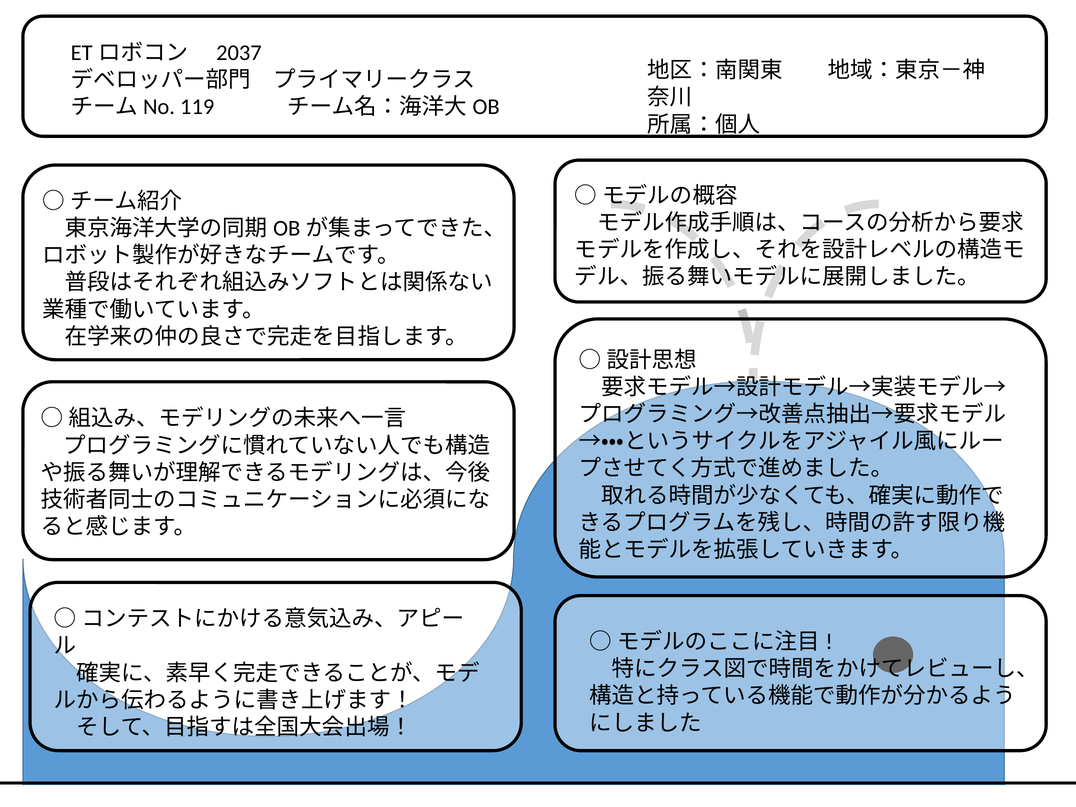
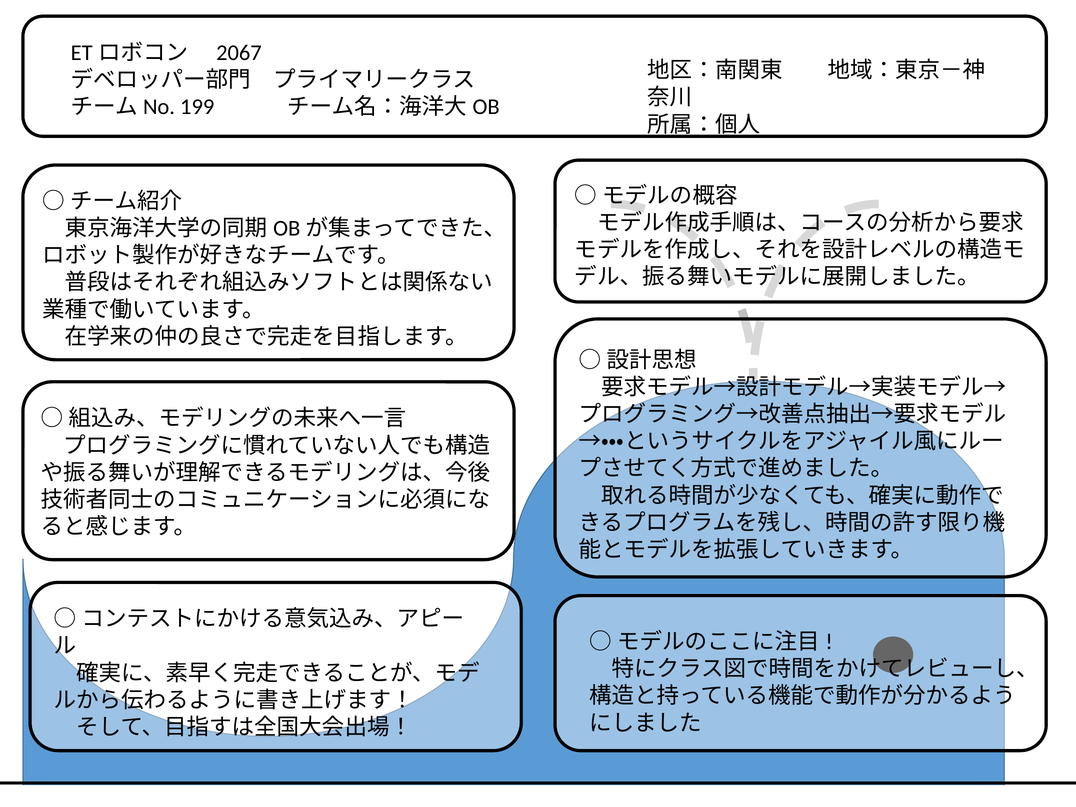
2037: 2037 -> 2067
119: 119 -> 199
